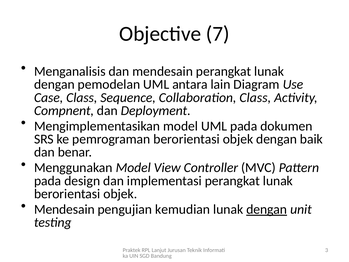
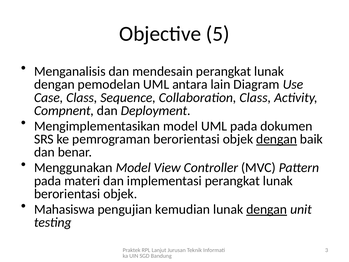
7: 7 -> 5
dengan at (277, 139) underline: none -> present
design: design -> materi
Mendesain at (64, 209): Mendesain -> Mahasiswa
